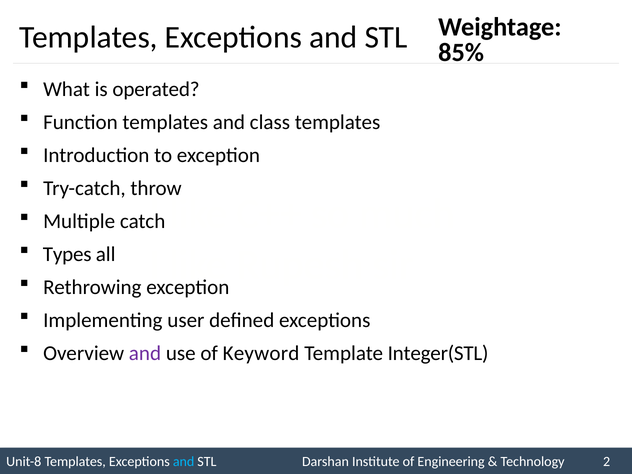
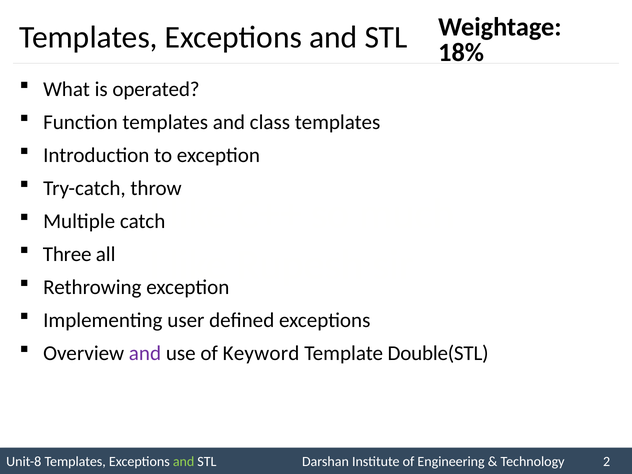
85%: 85% -> 18%
Types: Types -> Three
Integer(STL: Integer(STL -> Double(STL
and at (184, 462) colour: light blue -> light green
